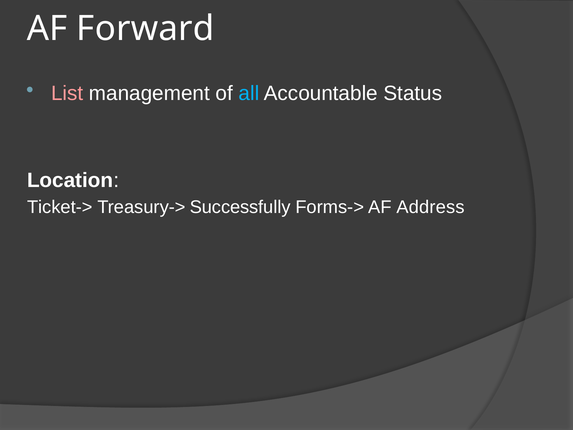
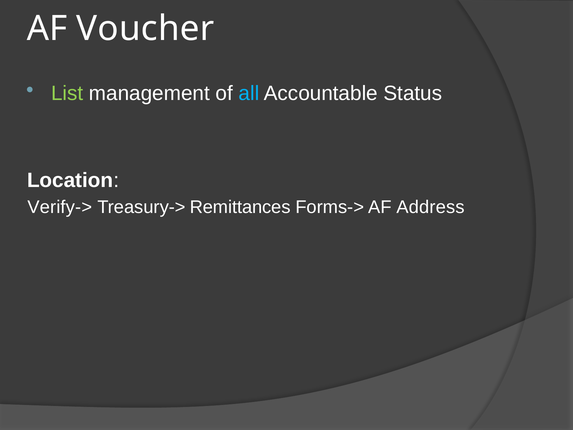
Forward: Forward -> Voucher
List colour: pink -> light green
Ticket->: Ticket-> -> Verify->
Successfully: Successfully -> Remittances
